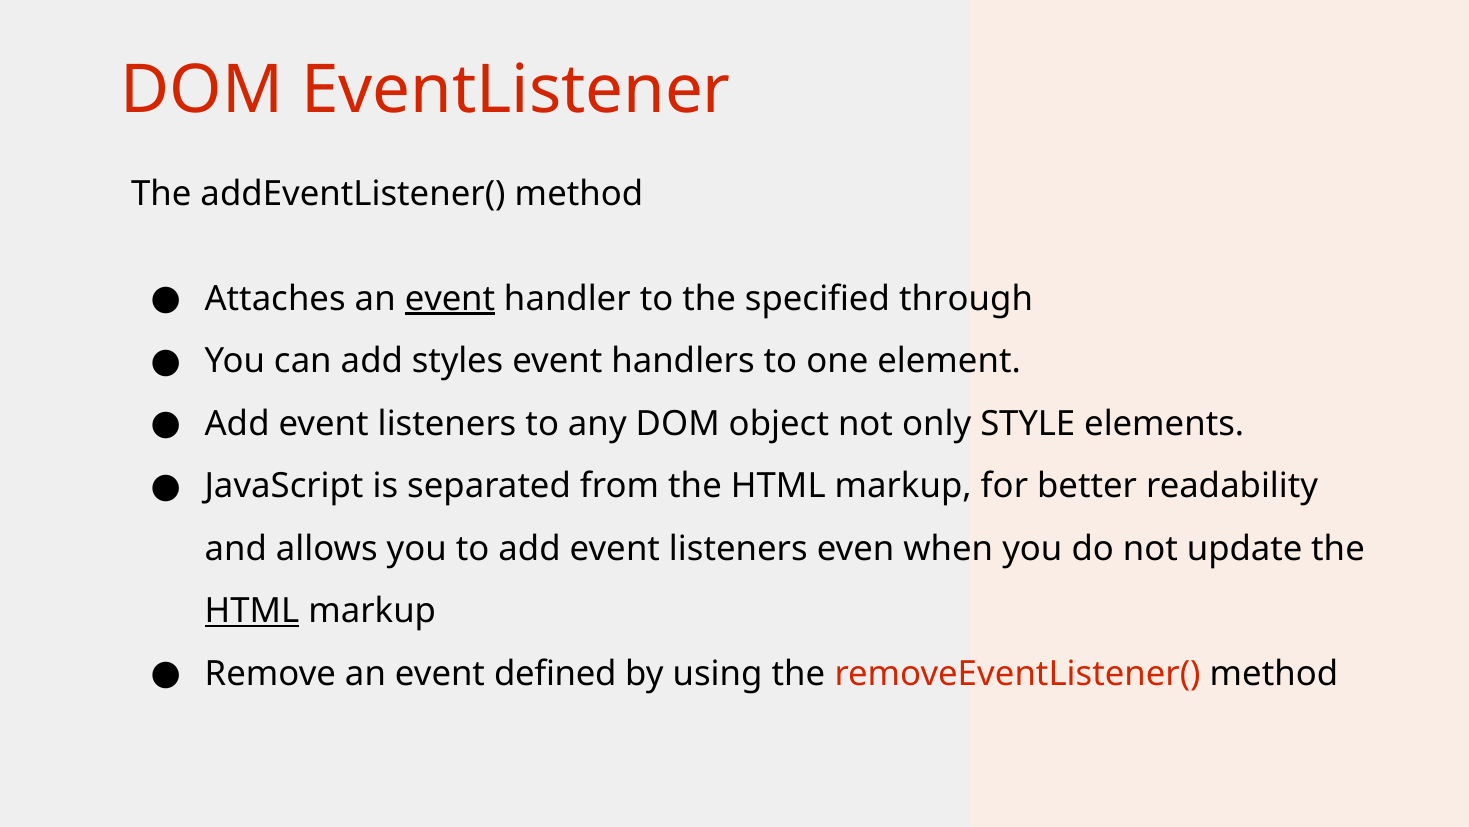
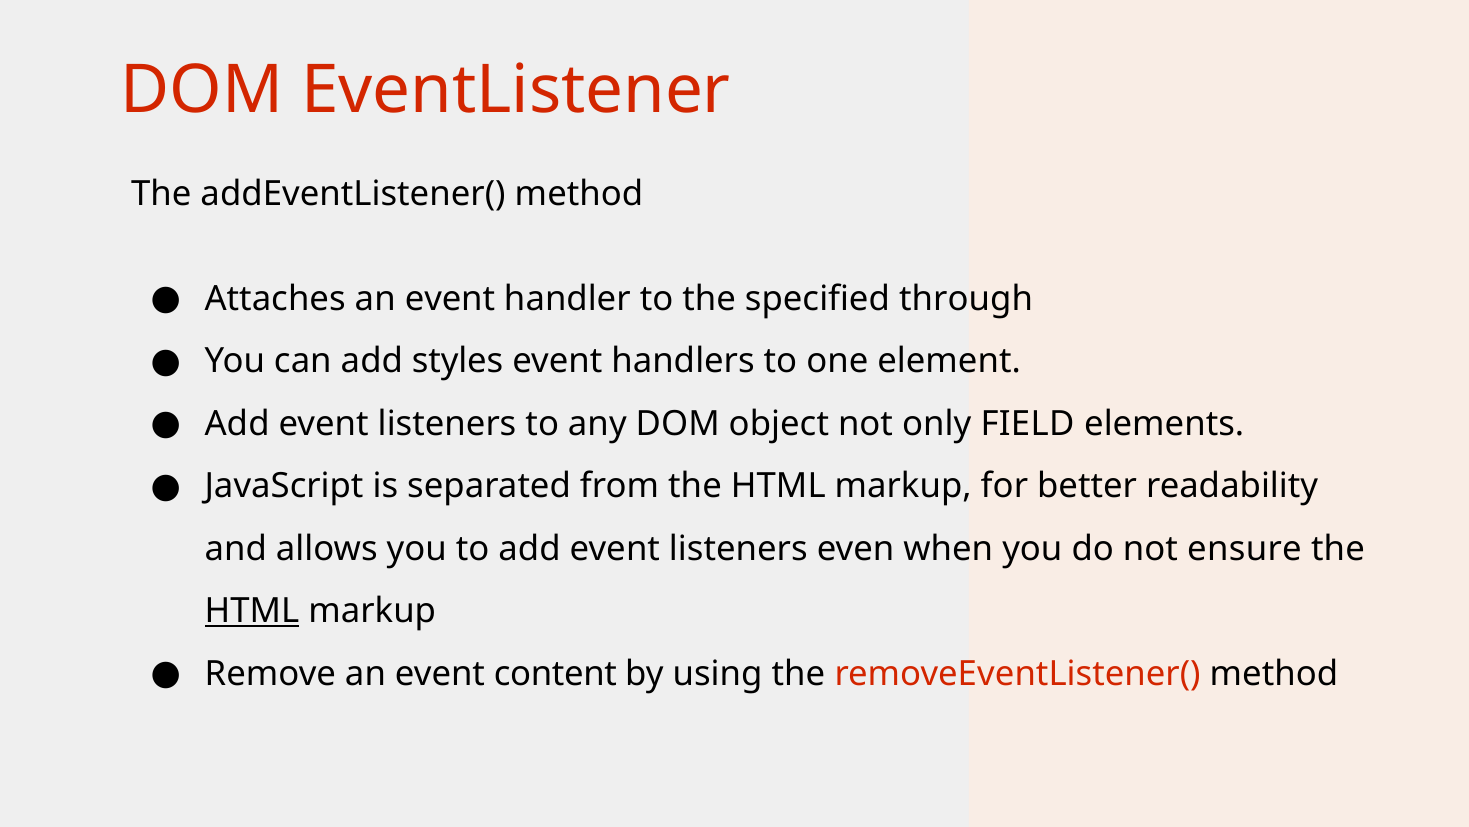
event at (450, 298) underline: present -> none
STYLE: STYLE -> FIELD
update: update -> ensure
defined: defined -> content
